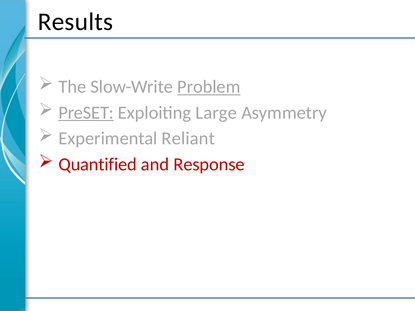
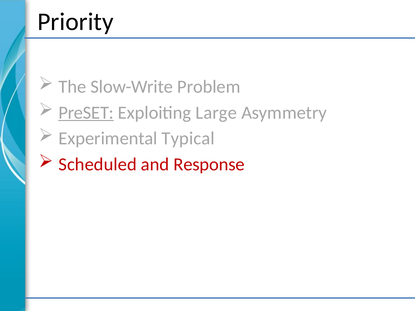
Results: Results -> Priority
Problem underline: present -> none
Reliant: Reliant -> Typical
Quantified: Quantified -> Scheduled
